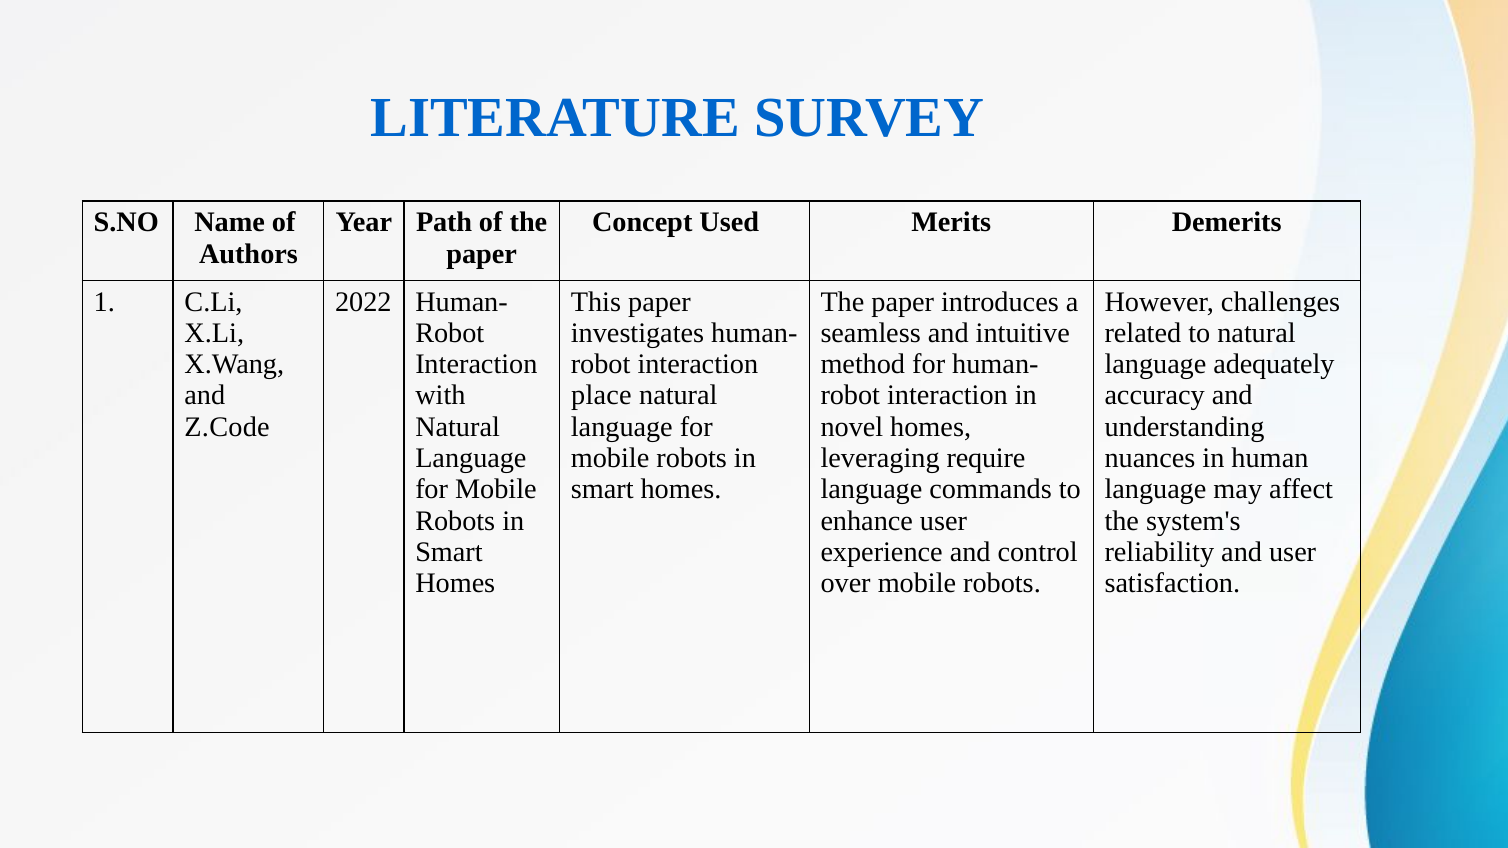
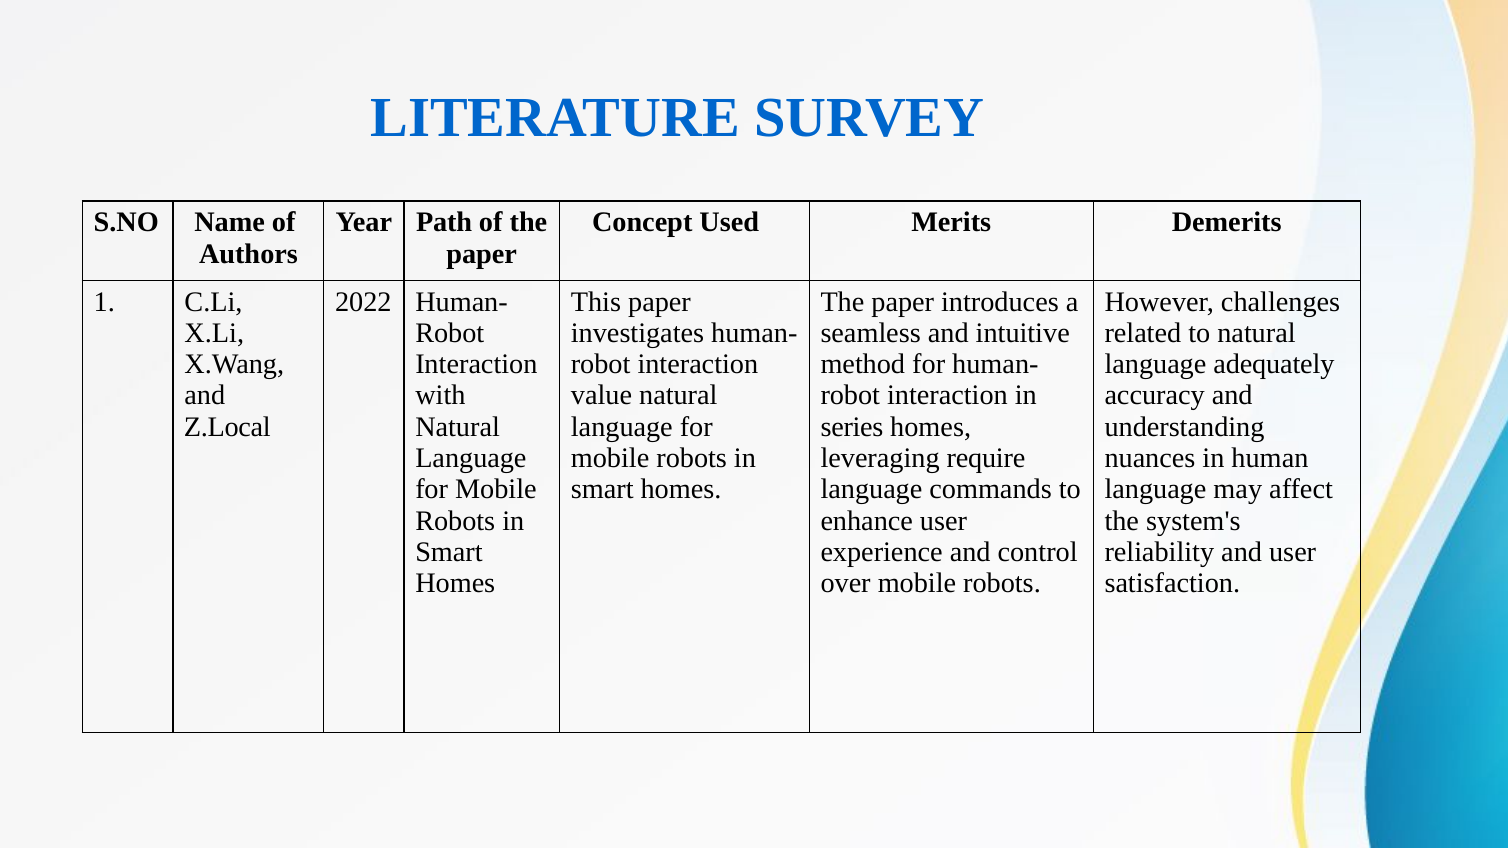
place: place -> value
Z.Code: Z.Code -> Z.Local
novel: novel -> series
